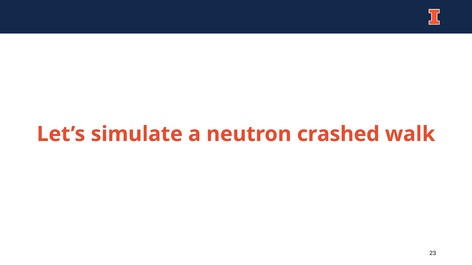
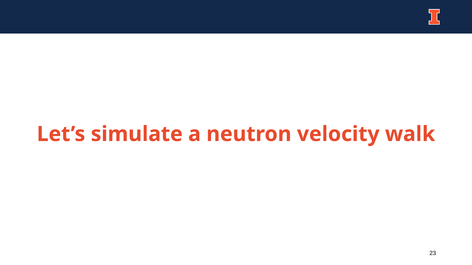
crashed: crashed -> velocity
